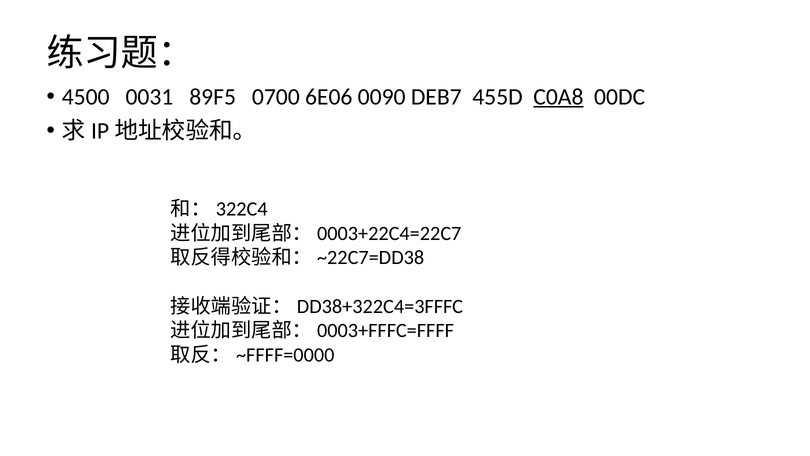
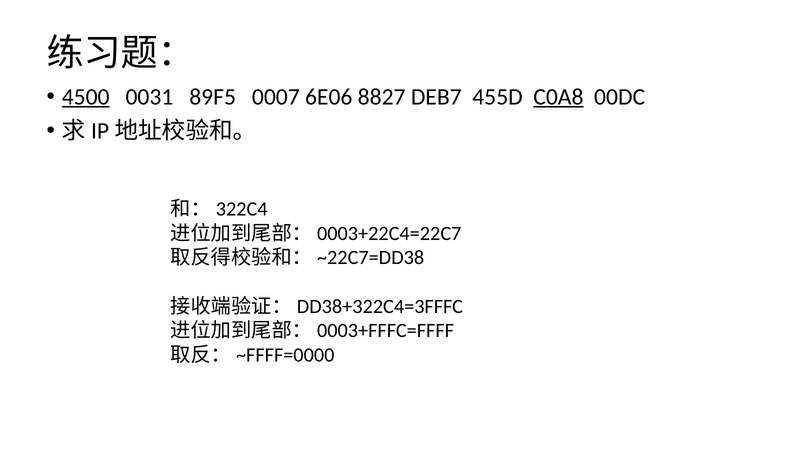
4500 underline: none -> present
0700: 0700 -> 0007
0090: 0090 -> 8827
